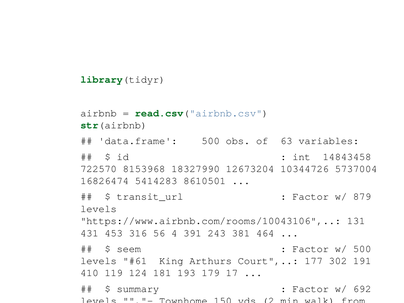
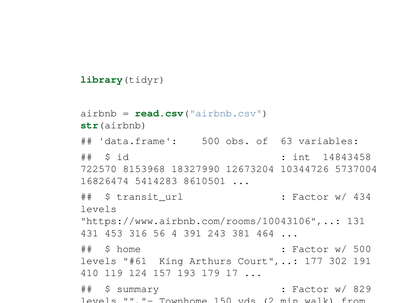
879: 879 -> 434
seem at (129, 249): seem -> home
124 181: 181 -> 157
692: 692 -> 829
